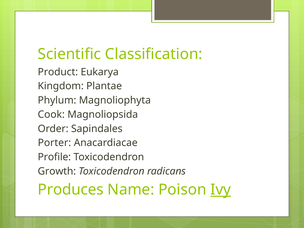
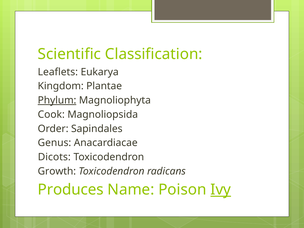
Product: Product -> Leaflets
Phylum underline: none -> present
Porter: Porter -> Genus
Profile: Profile -> Dicots
